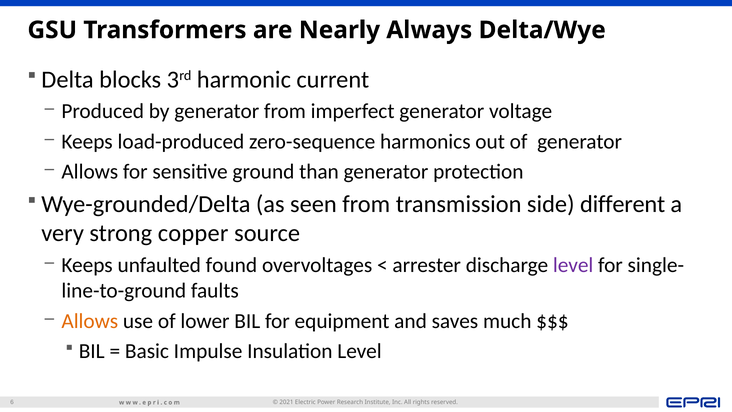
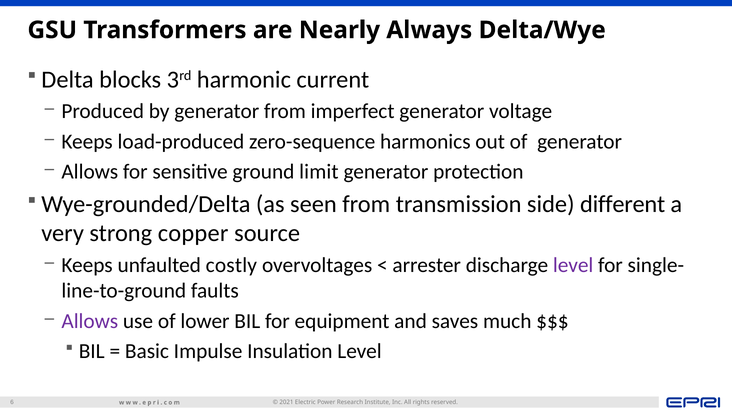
than: than -> limit
found: found -> costly
Allows at (90, 321) colour: orange -> purple
